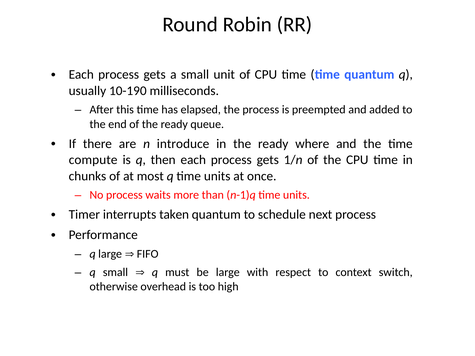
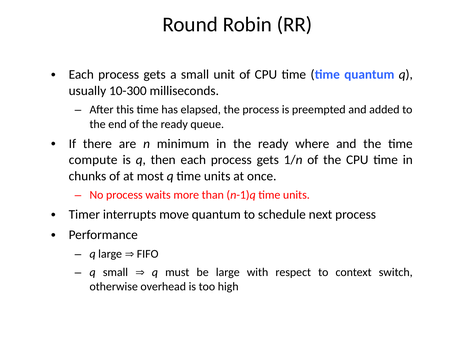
10-190: 10-190 -> 10-300
introduce: introduce -> minimum
taken: taken -> move
